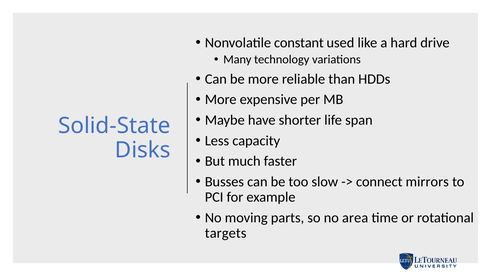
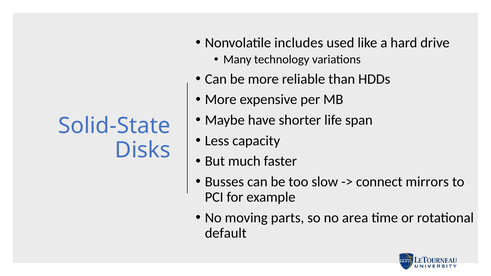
constant: constant -> includes
targets: targets -> default
